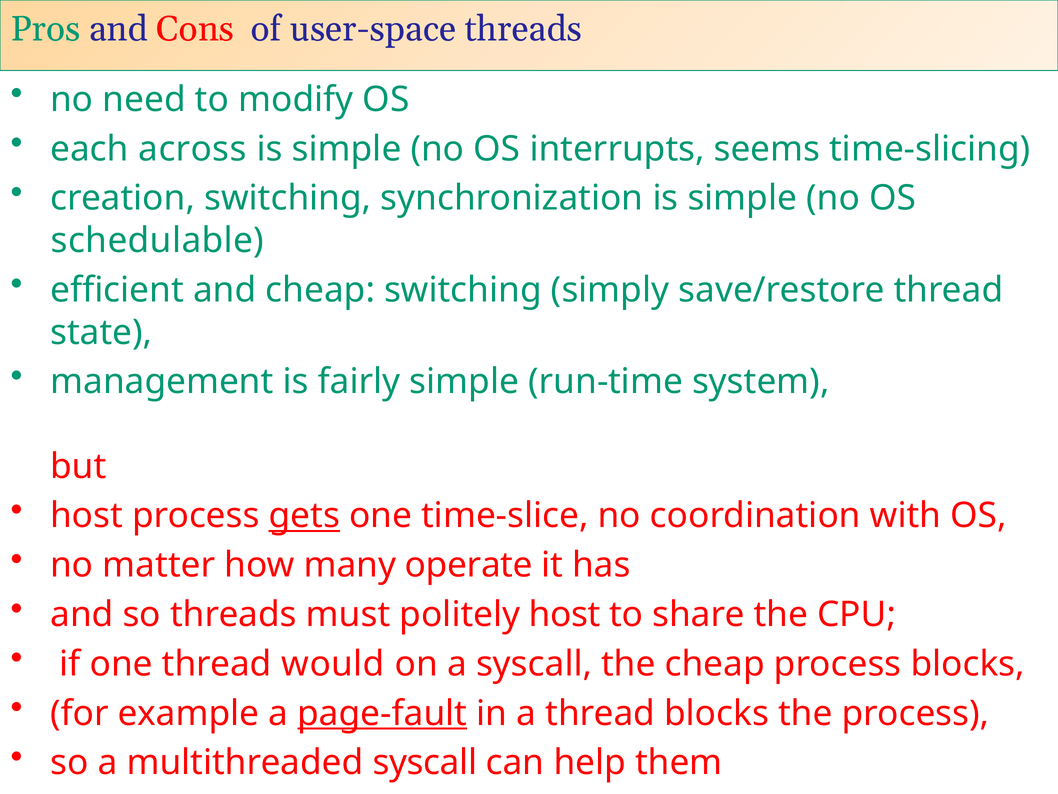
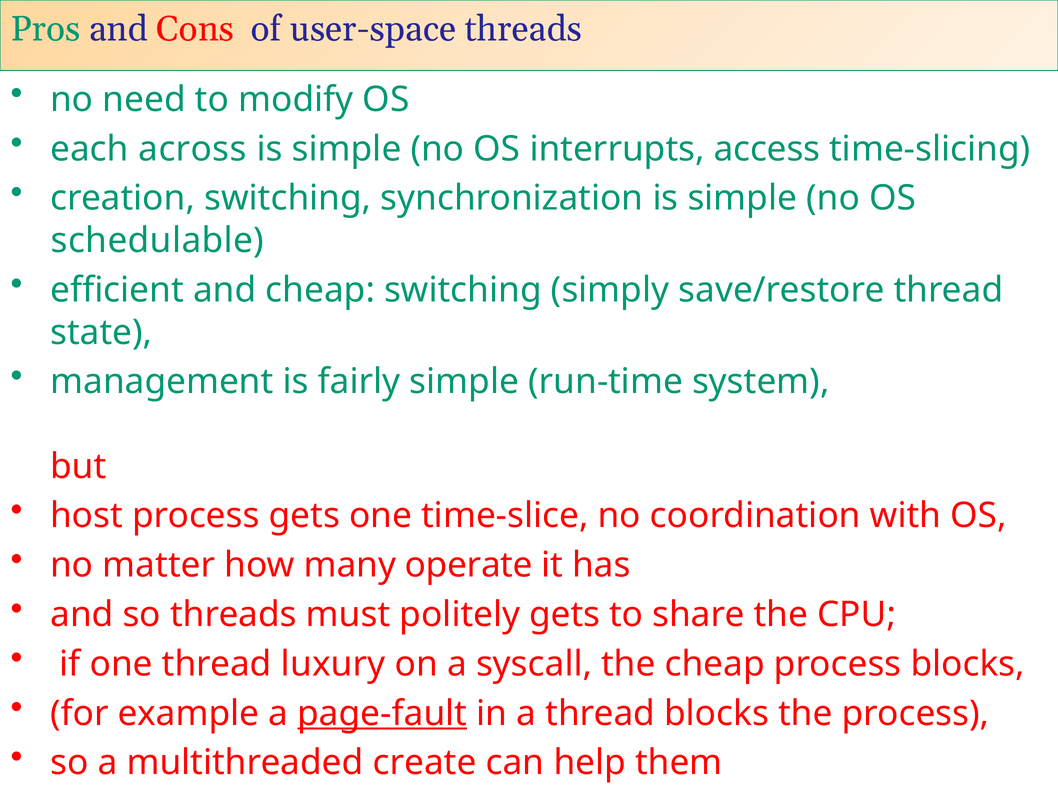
seems: seems -> access
gets at (304, 516) underline: present -> none
politely host: host -> gets
would: would -> luxury
multithreaded syscall: syscall -> create
